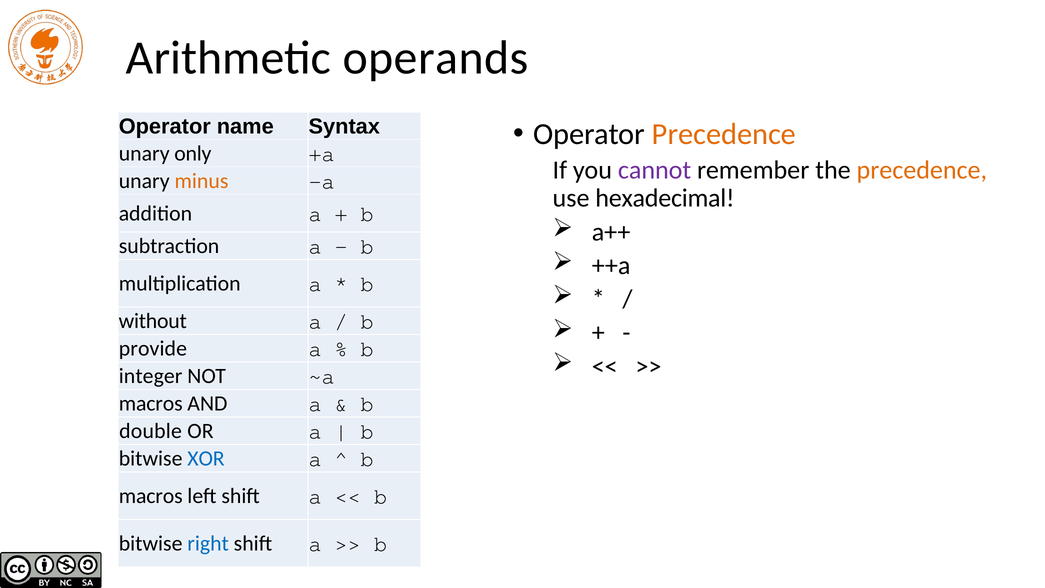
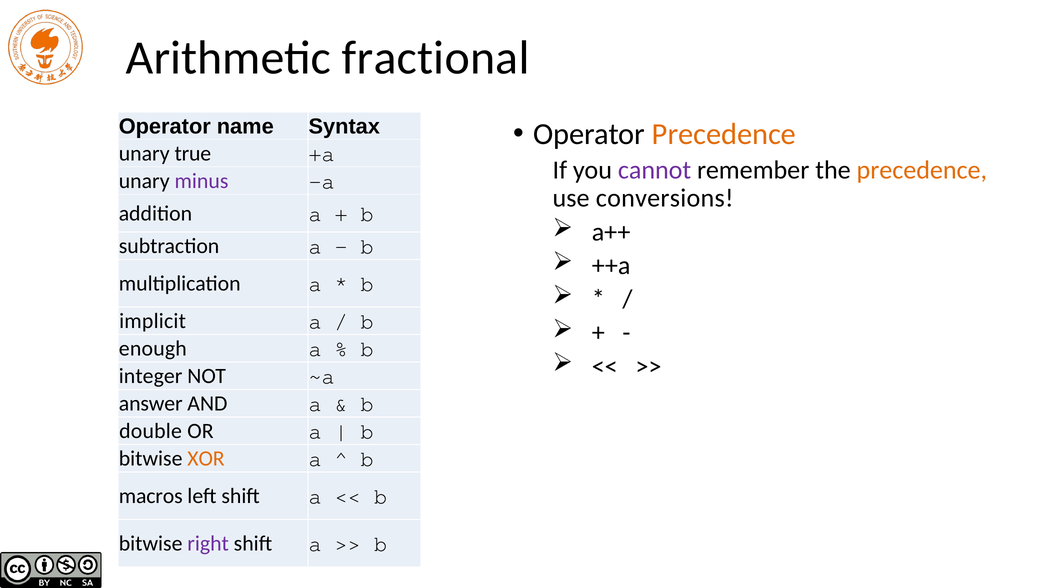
operands: operands -> fractional
only: only -> true
minus colour: orange -> purple
hexadecimal: hexadecimal -> conversions
without: without -> implicit
provide: provide -> enough
macros at (151, 404): macros -> answer
XOR colour: blue -> orange
right colour: blue -> purple
